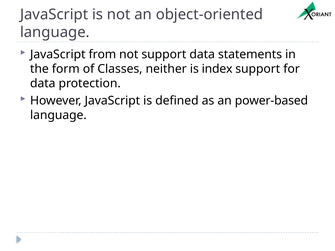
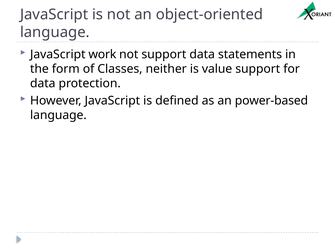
from: from -> work
index: index -> value
